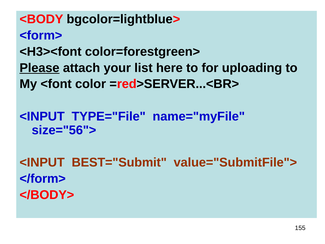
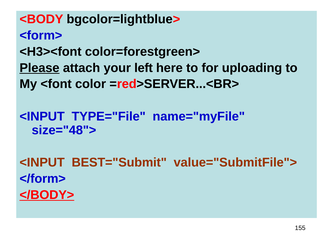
list: list -> left
size="56">: size="56"> -> size="48">
</BODY> underline: none -> present
